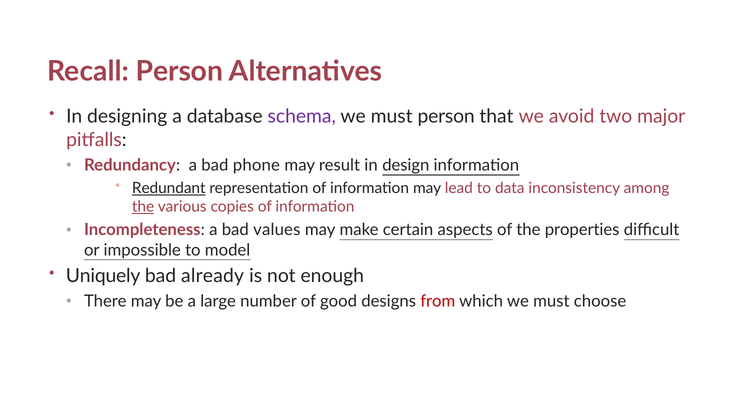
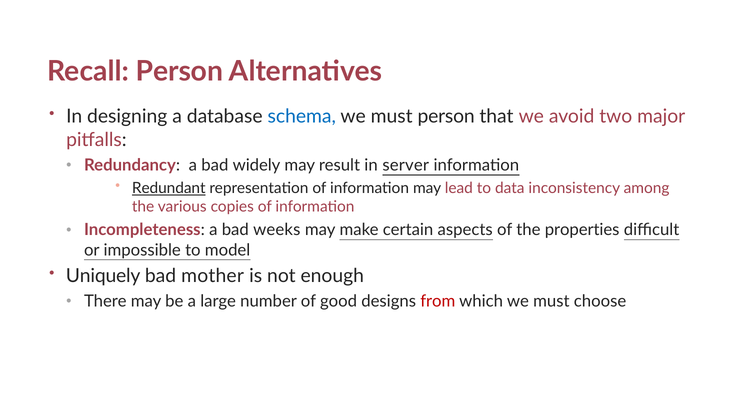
schema colour: purple -> blue
phone: phone -> widely
design: design -> server
the at (143, 207) underline: present -> none
values: values -> weeks
already: already -> mother
